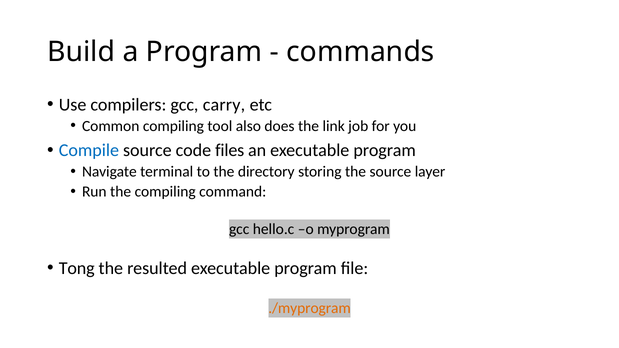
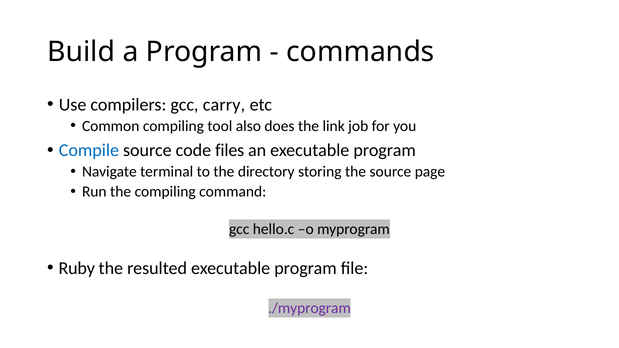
layer: layer -> page
Tong: Tong -> Ruby
./myprogram colour: orange -> purple
